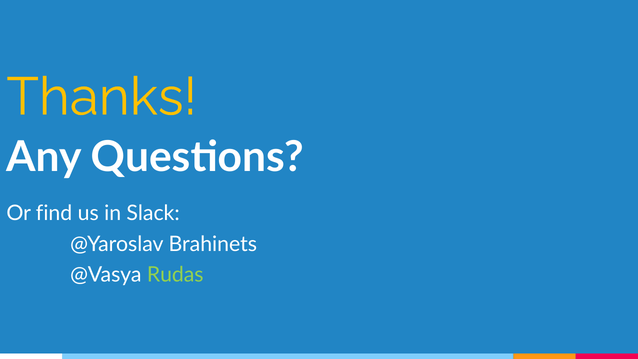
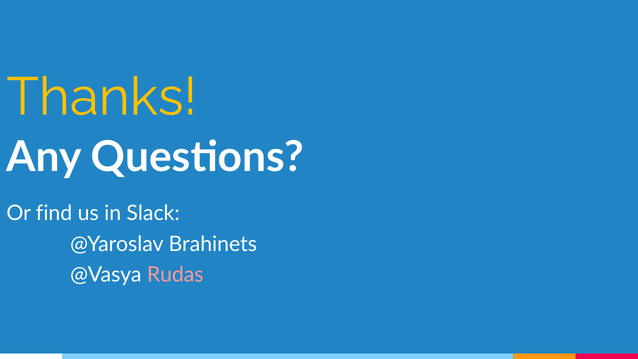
Rudas colour: light green -> pink
